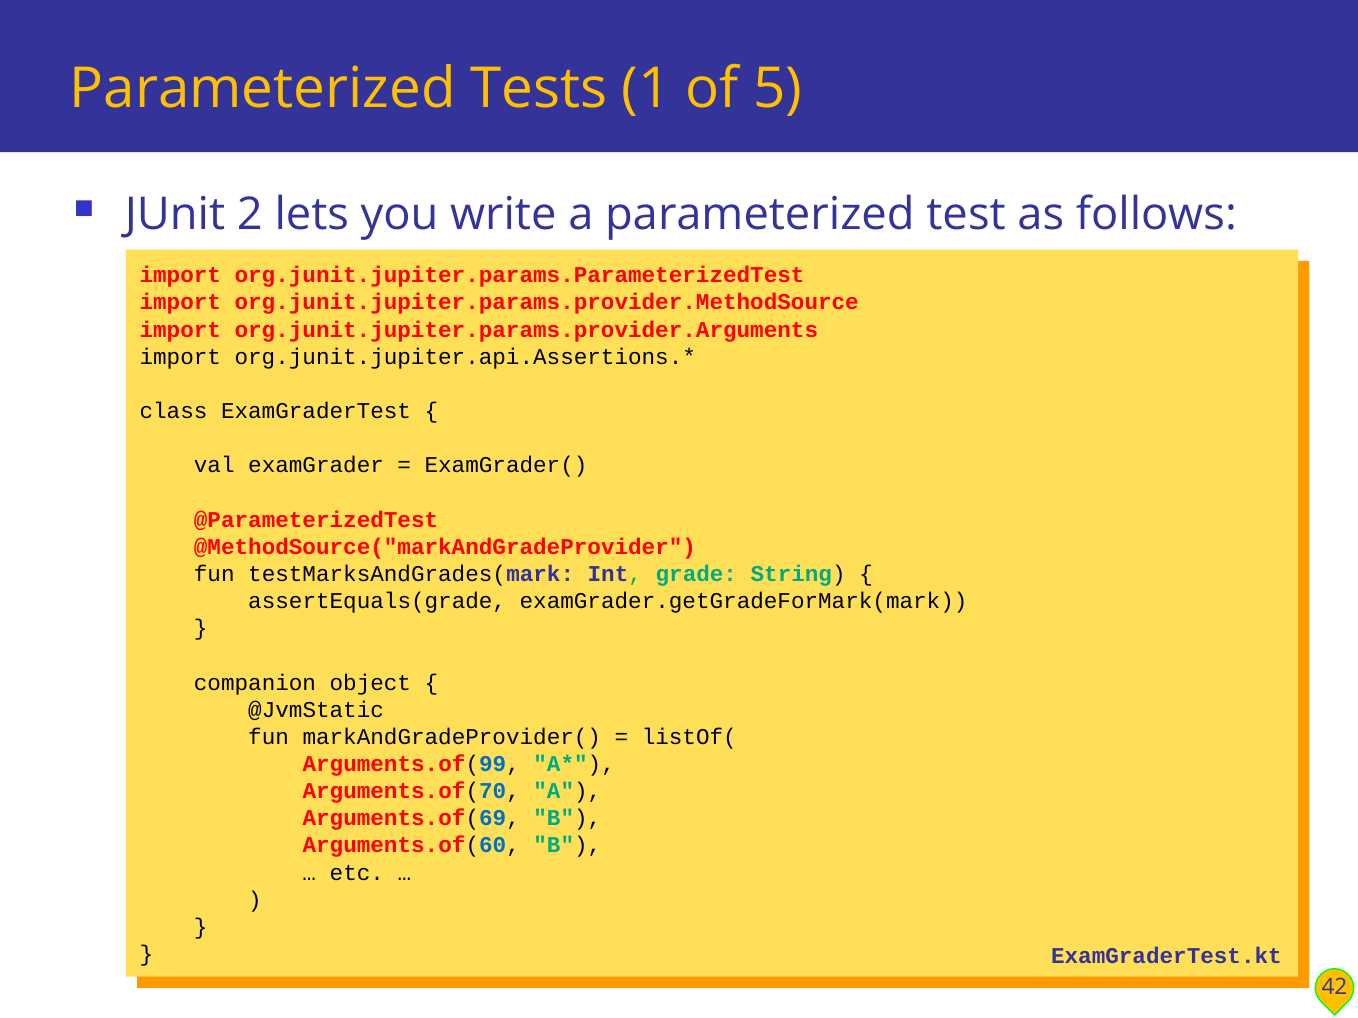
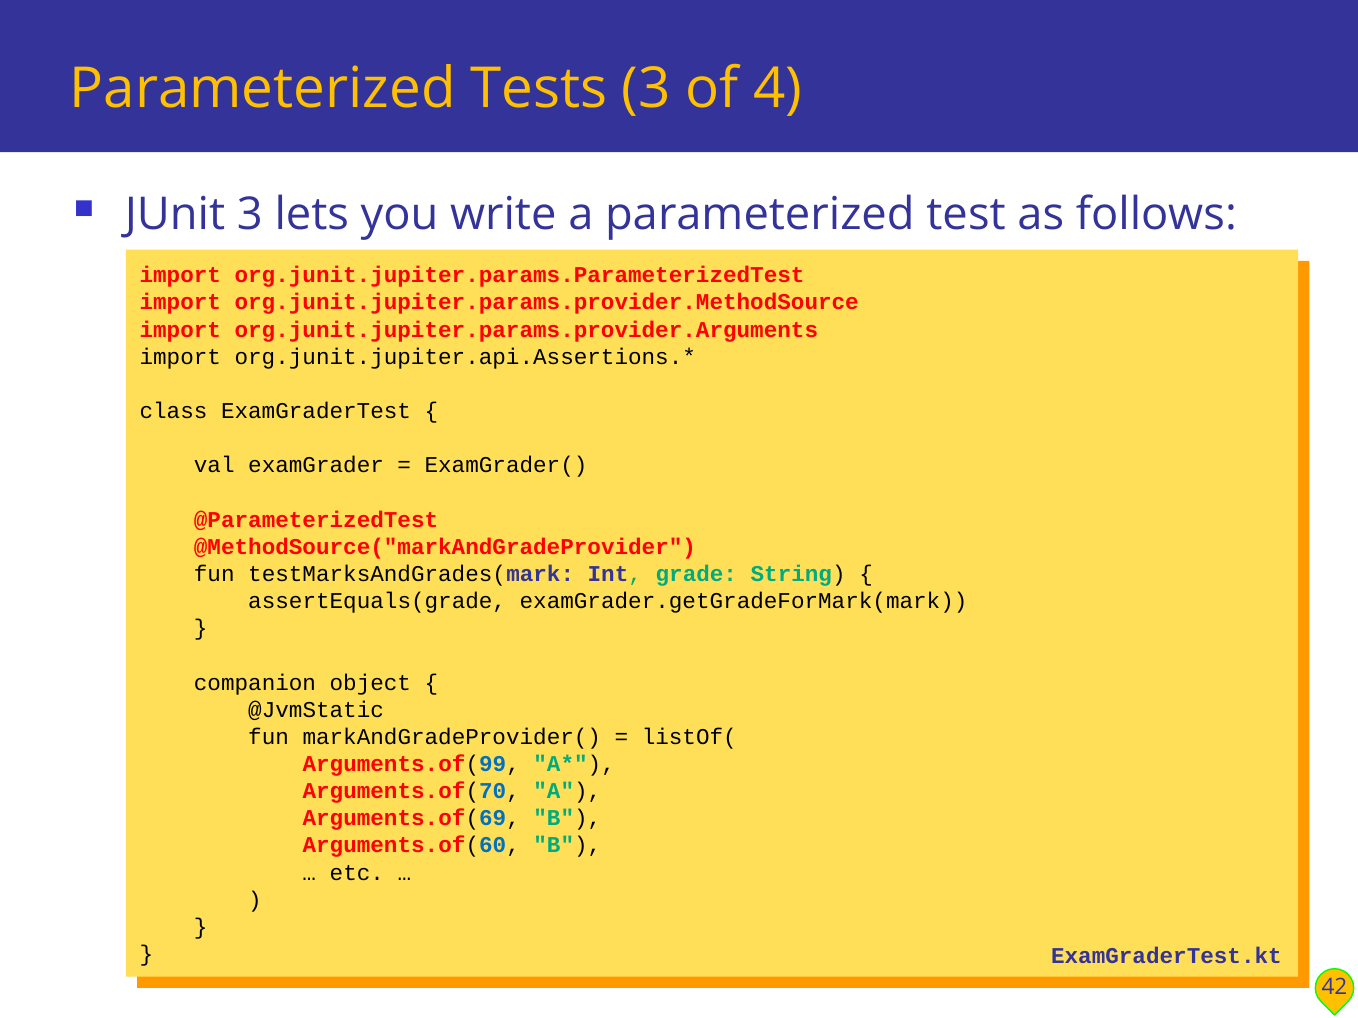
Tests 1: 1 -> 3
5: 5 -> 4
JUnit 2: 2 -> 3
